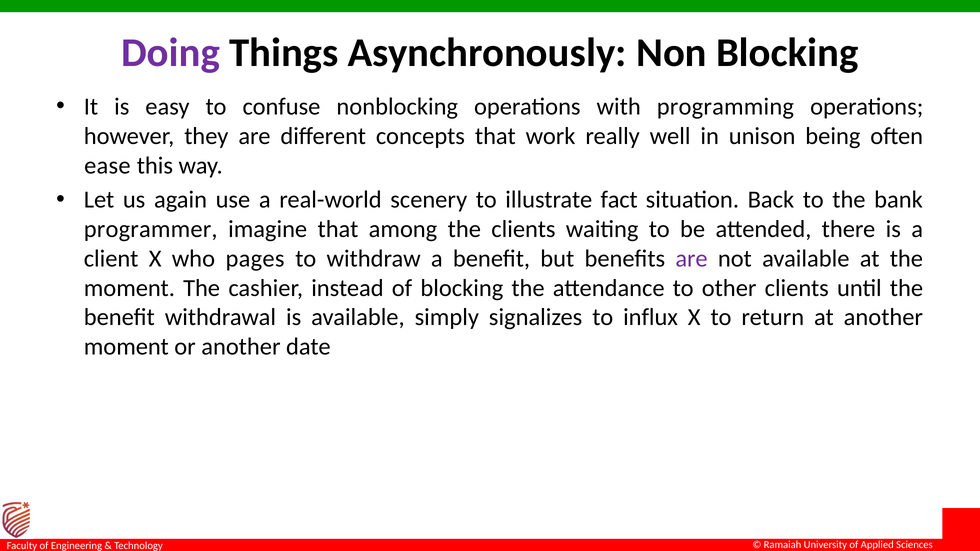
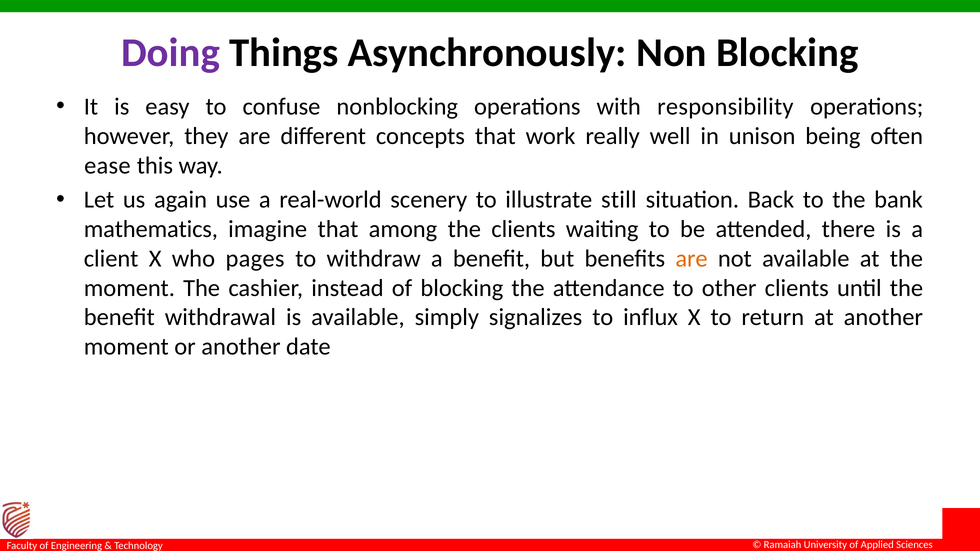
programming: programming -> responsibility
fact: fact -> still
programmer: programmer -> mathematics
are at (692, 259) colour: purple -> orange
